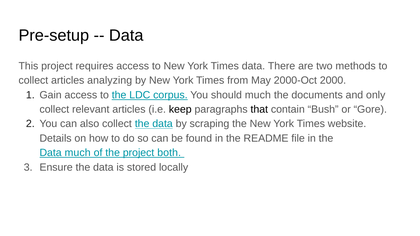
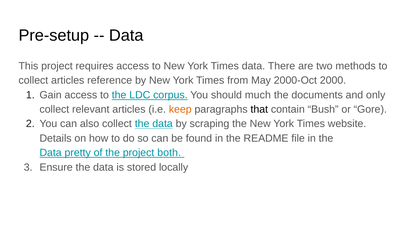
analyzing: analyzing -> reference
keep colour: black -> orange
Data much: much -> pretty
